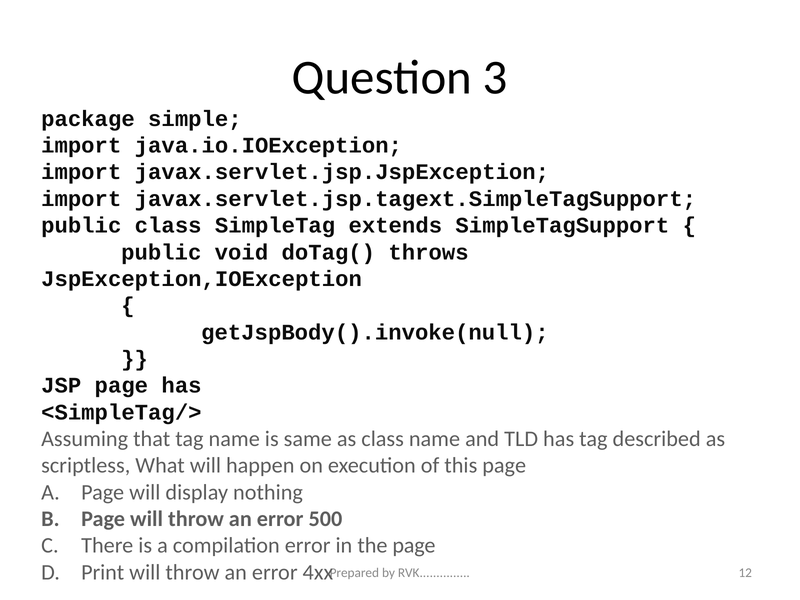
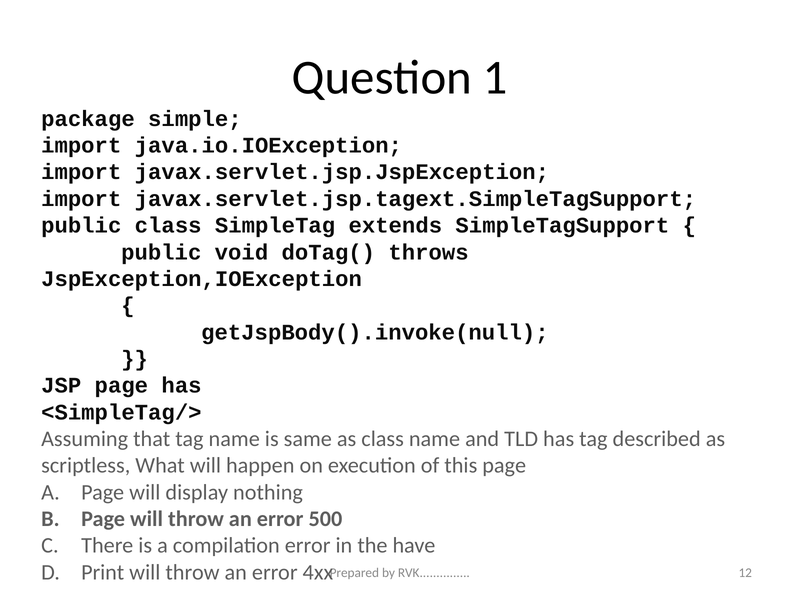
3: 3 -> 1
the page: page -> have
